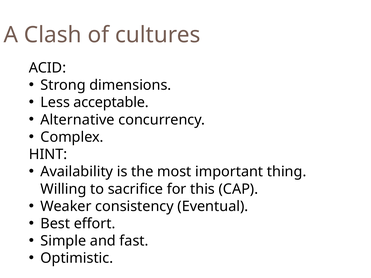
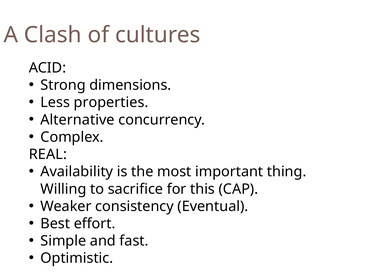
acceptable: acceptable -> properties
HINT: HINT -> REAL
